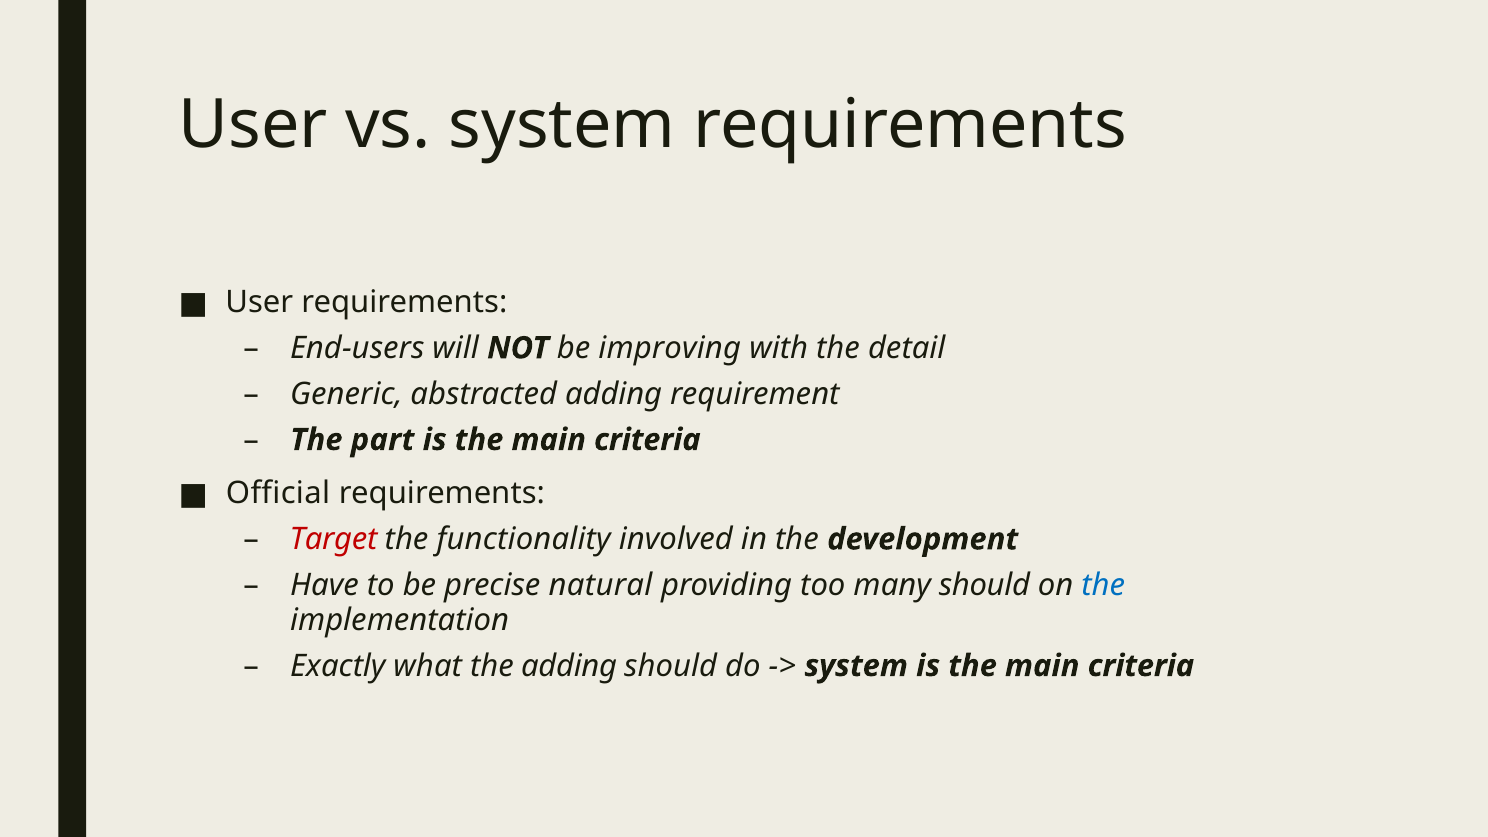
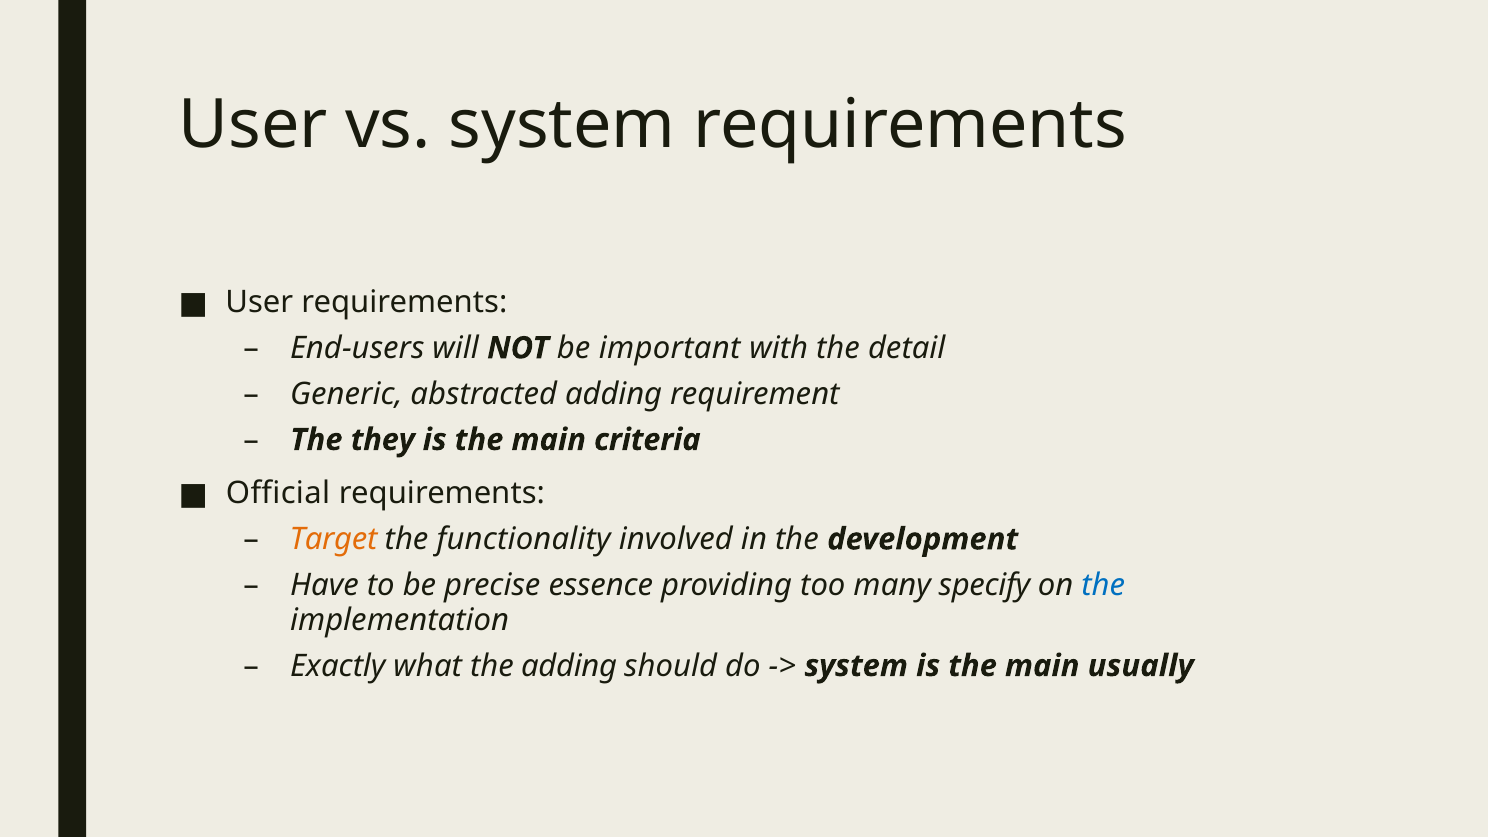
improving: improving -> important
part: part -> they
Target colour: red -> orange
natural: natural -> essence
many should: should -> specify
criteria at (1141, 666): criteria -> usually
